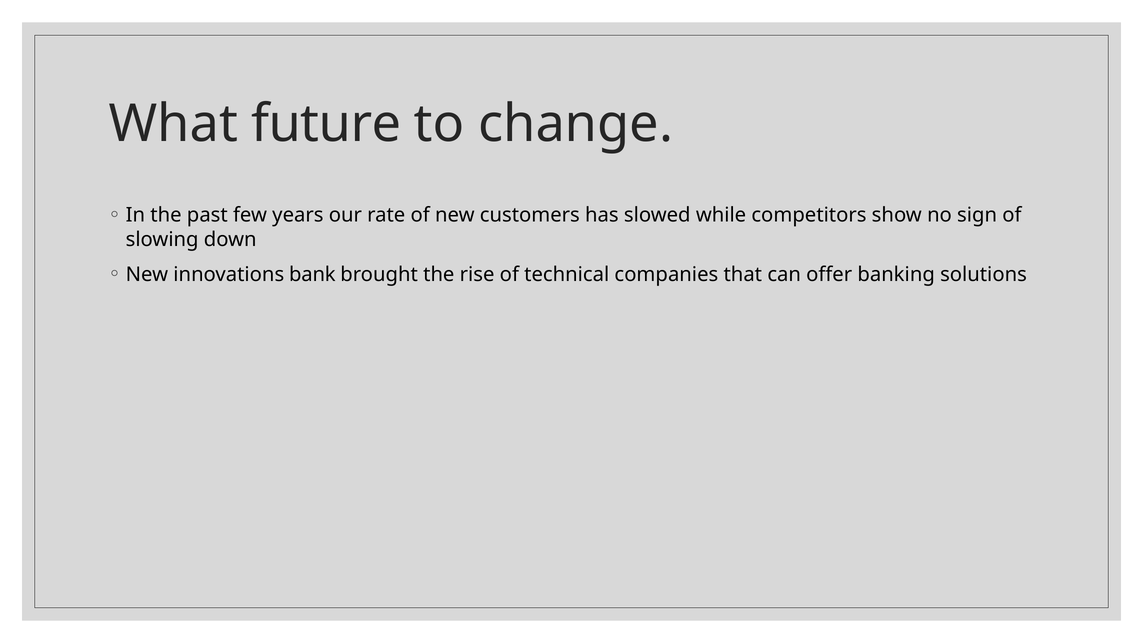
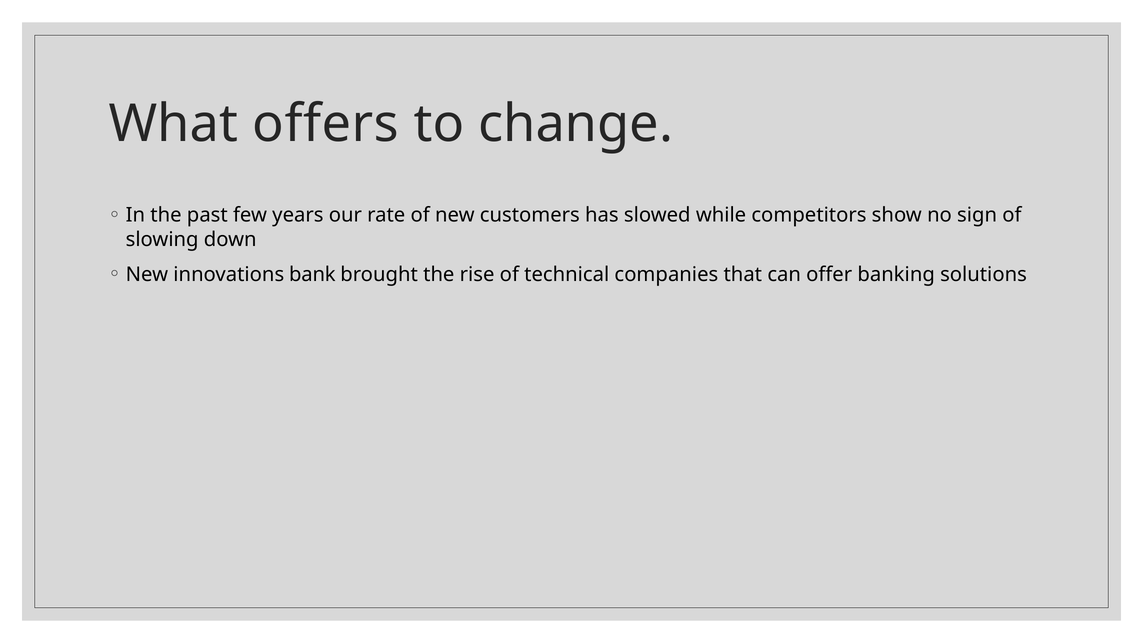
future: future -> offers
